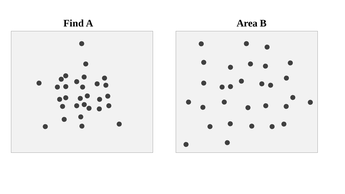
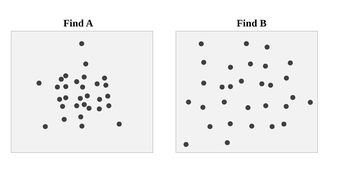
A Area: Area -> Find
